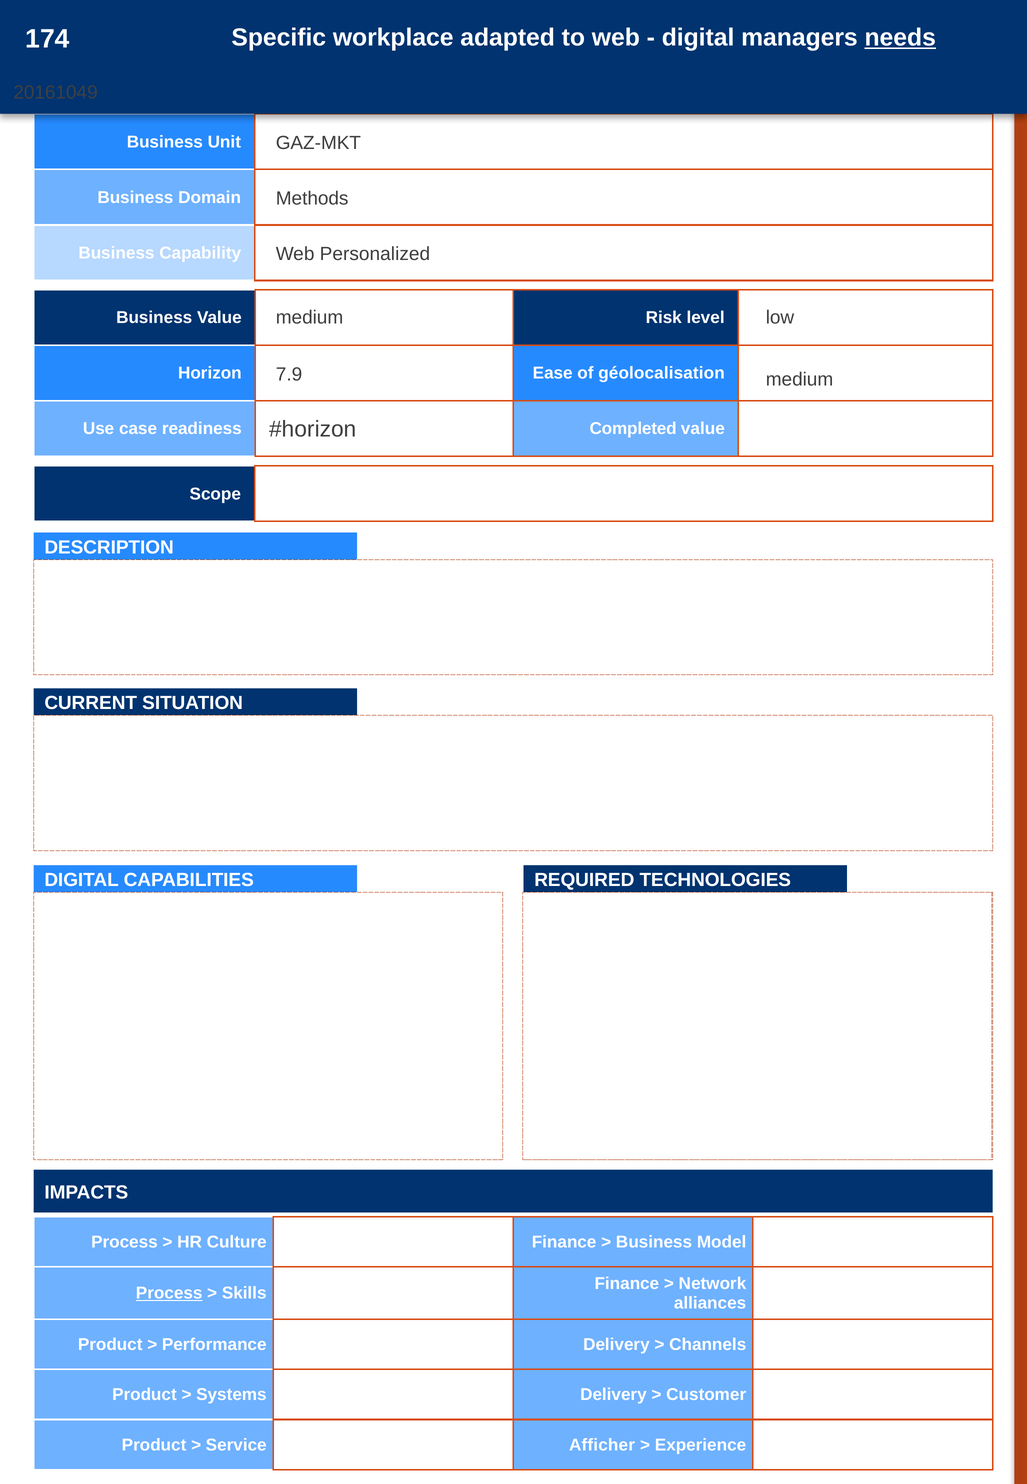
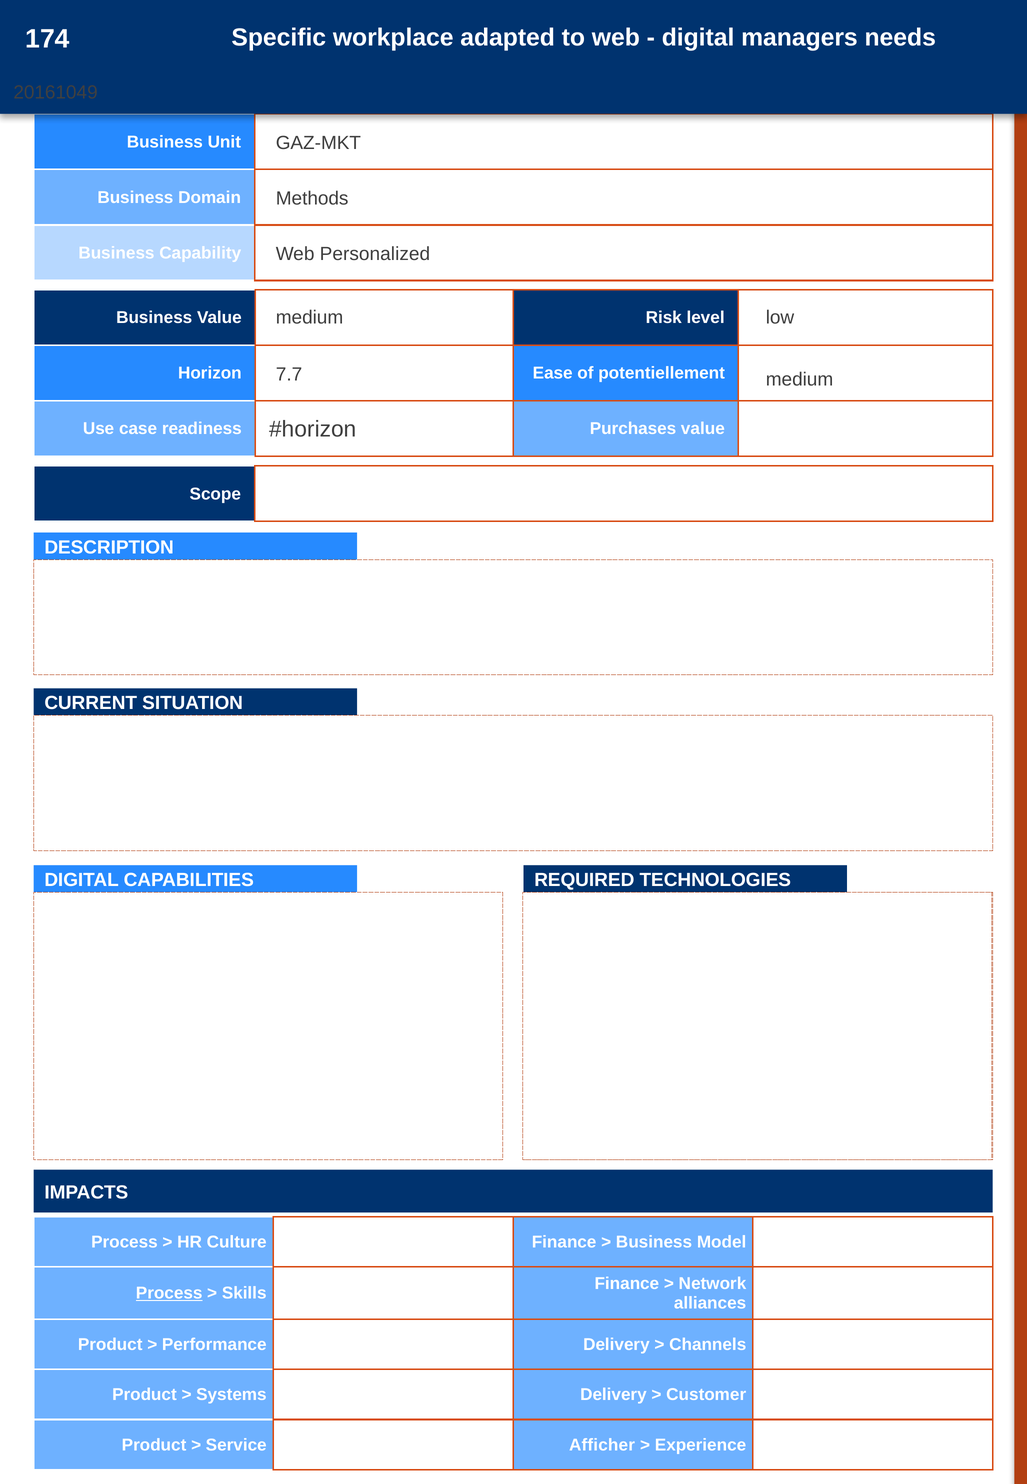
needs underline: present -> none
géolocalisation: géolocalisation -> potentiellement
7.9: 7.9 -> 7.7
Completed: Completed -> Purchases
